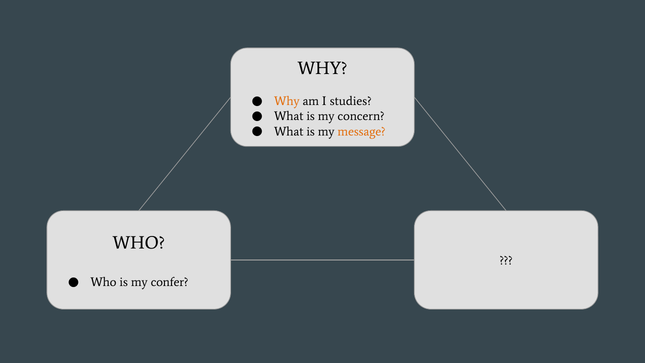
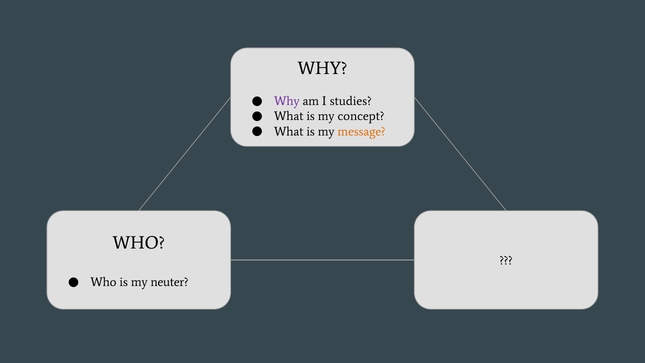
Why at (287, 101) colour: orange -> purple
concern: concern -> concept
confer: confer -> neuter
